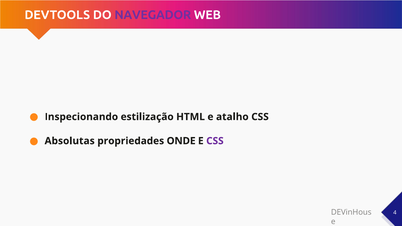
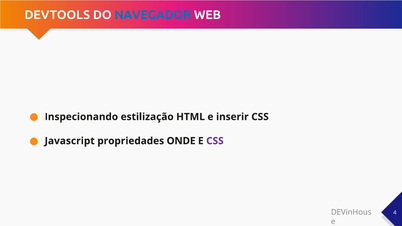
NAVEGADOR colour: purple -> blue
atalho: atalho -> inserir
Absolutas: Absolutas -> Javascript
